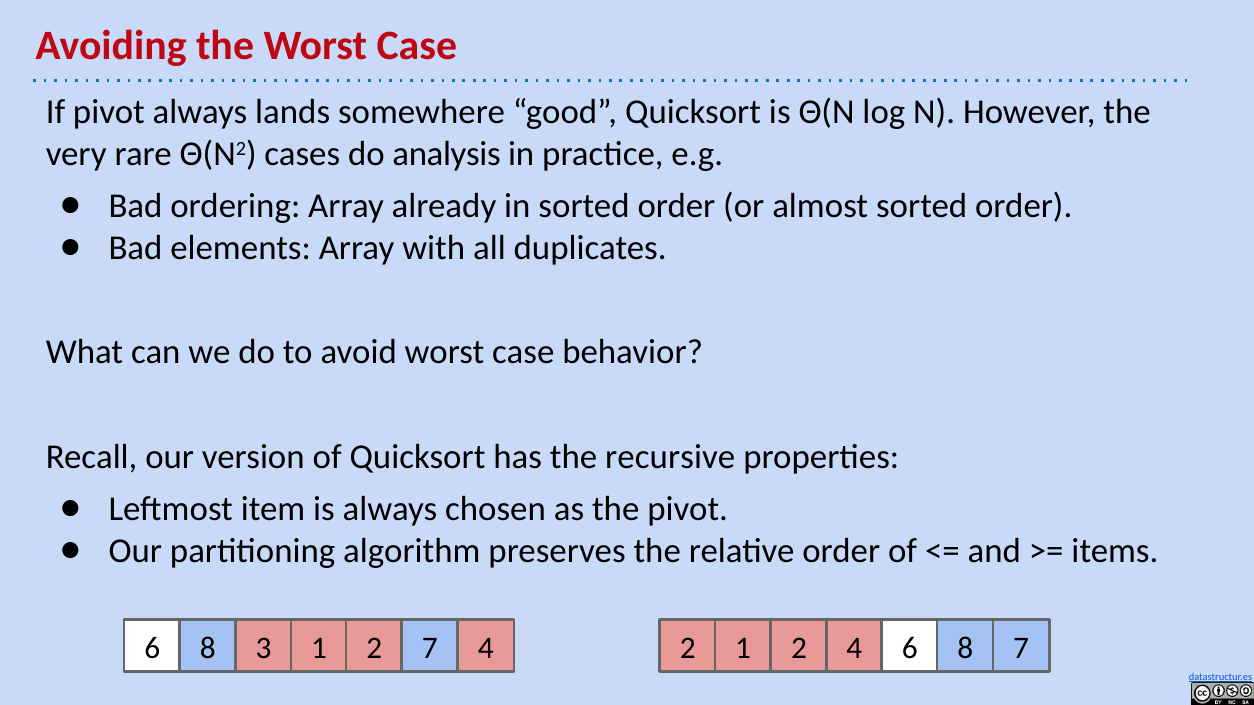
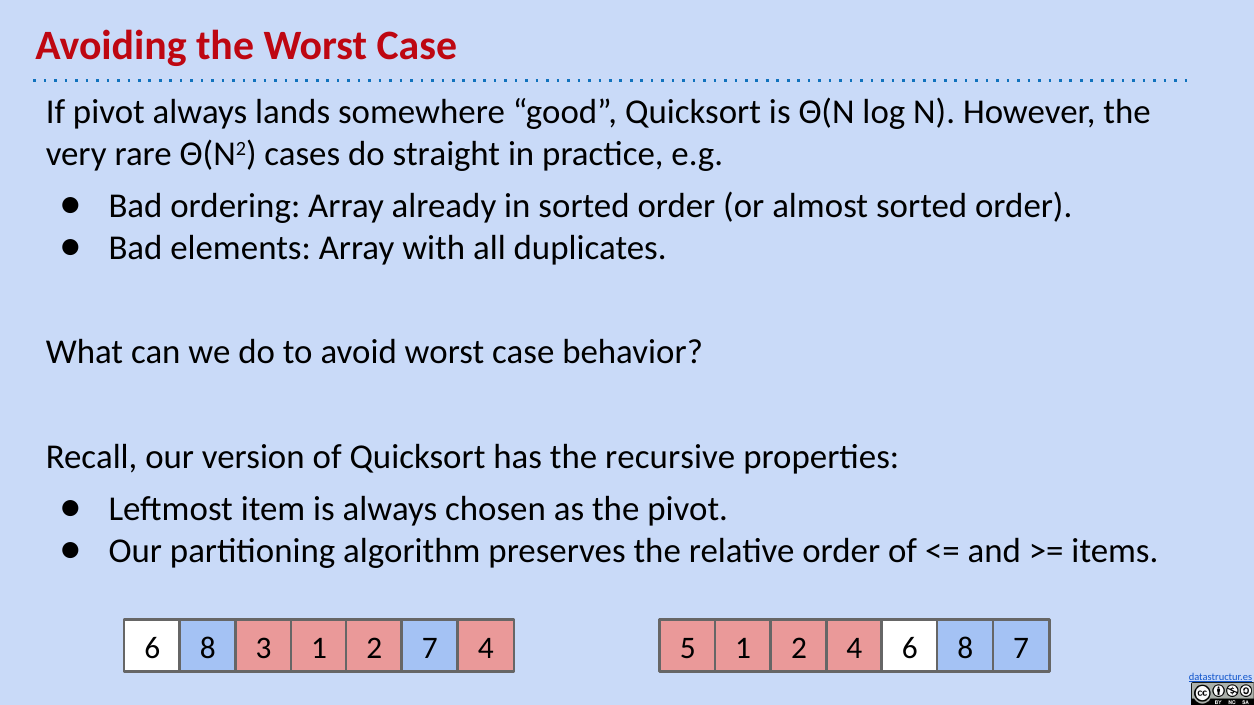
analysis: analysis -> straight
4 2: 2 -> 5
